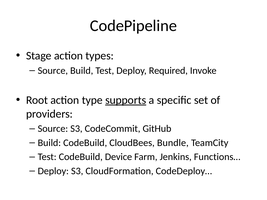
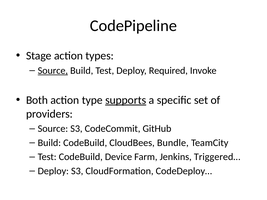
Source at (53, 71) underline: none -> present
Root: Root -> Both
Functions…: Functions… -> Triggered…
